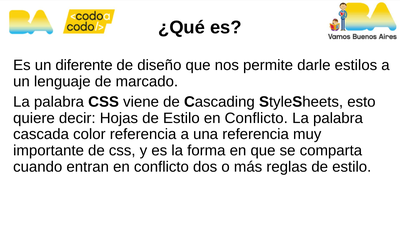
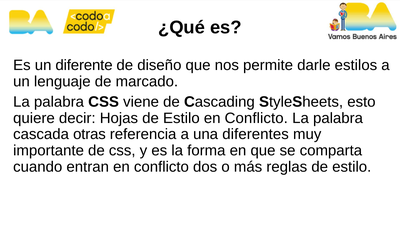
color: color -> otras
una referencia: referencia -> diferentes
